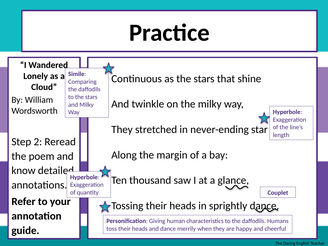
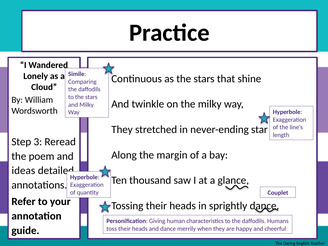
2: 2 -> 3
know: know -> ideas
